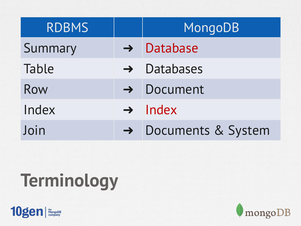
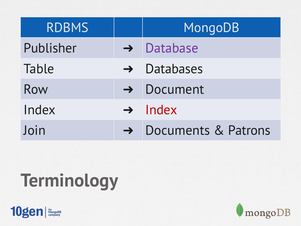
Summary: Summary -> Publisher
Database colour: red -> purple
System: System -> Patrons
